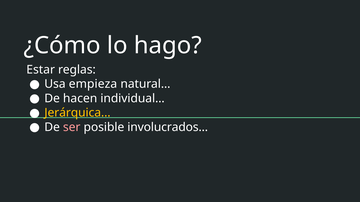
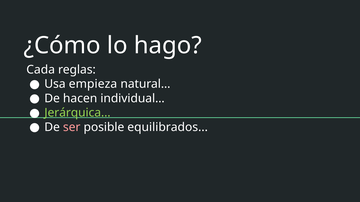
Estar: Estar -> Cada
Jerárquica colour: yellow -> light green
involucrados: involucrados -> equilibrados
